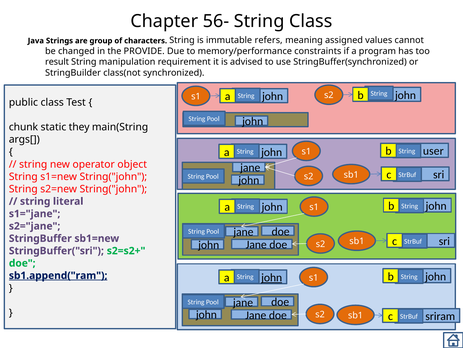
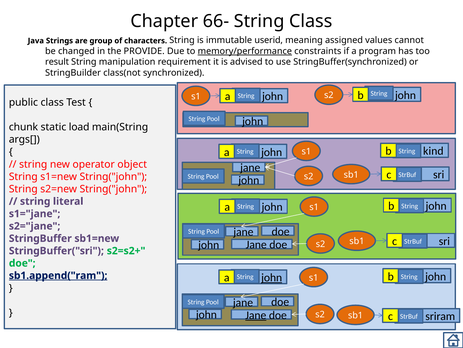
56-: 56- -> 66-
refers: refers -> userid
memory/performance underline: none -> present
they: they -> load
user: user -> kind
Jane at (256, 315) underline: none -> present
